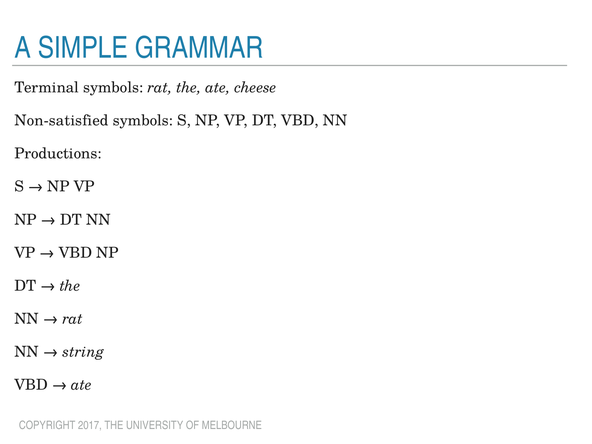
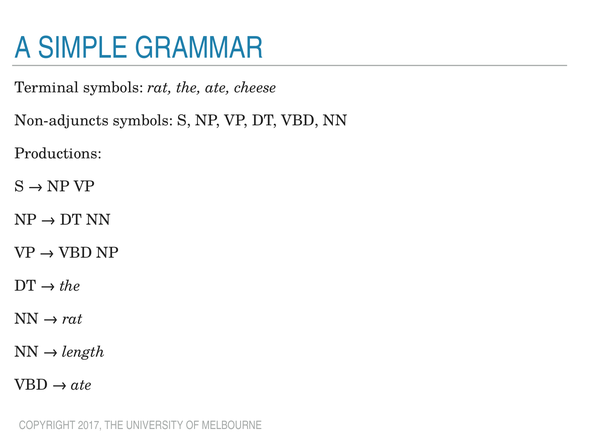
Non-satisfied: Non-satisfied -> Non-adjuncts
string: string -> length
